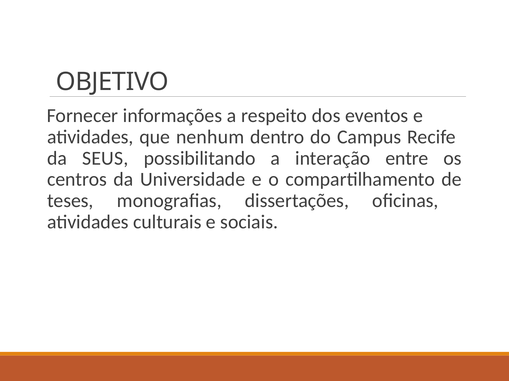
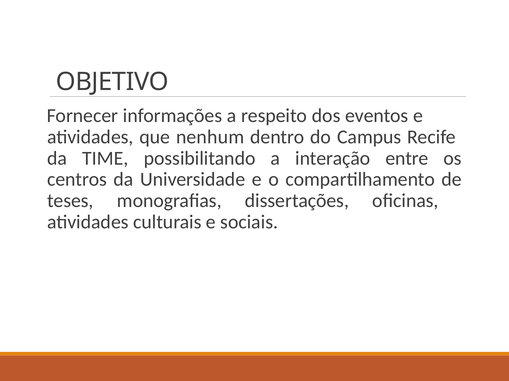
SEUS: SEUS -> TIME
